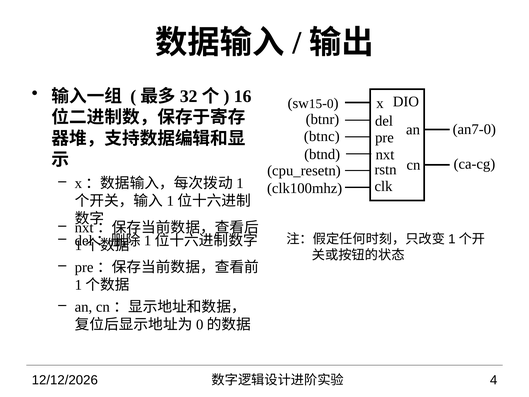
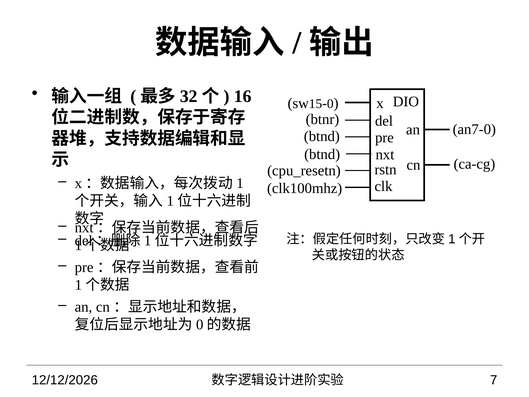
btnc at (322, 136): btnc -> btnd
4: 4 -> 7
